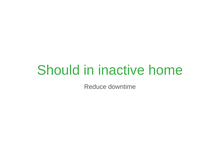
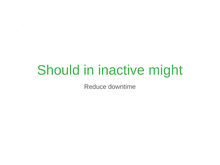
home: home -> might
